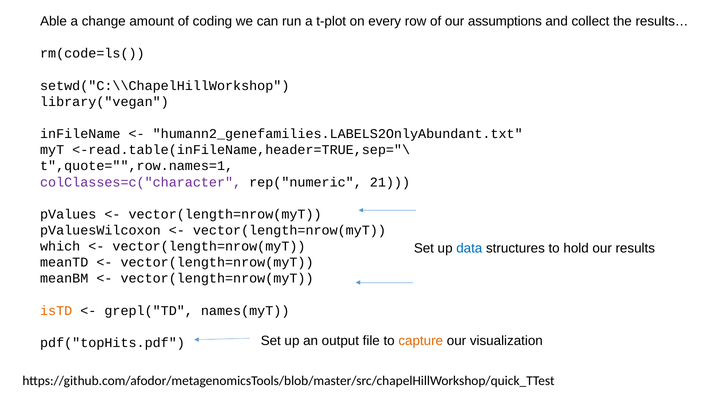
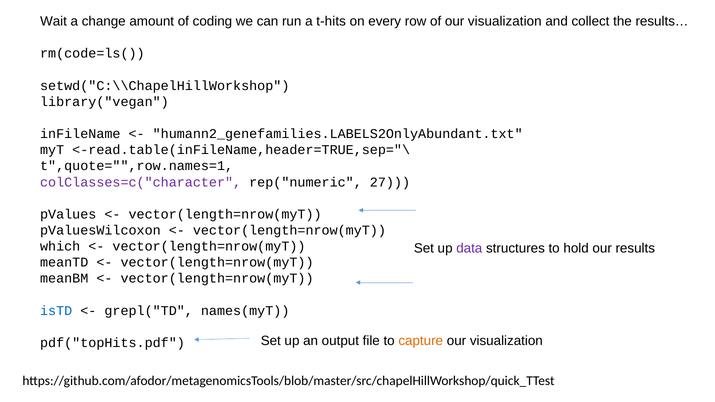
Able: Able -> Wait
t-plot: t-plot -> t-hits
of our assumptions: assumptions -> visualization
21: 21 -> 27
data colour: blue -> purple
isTD colour: orange -> blue
